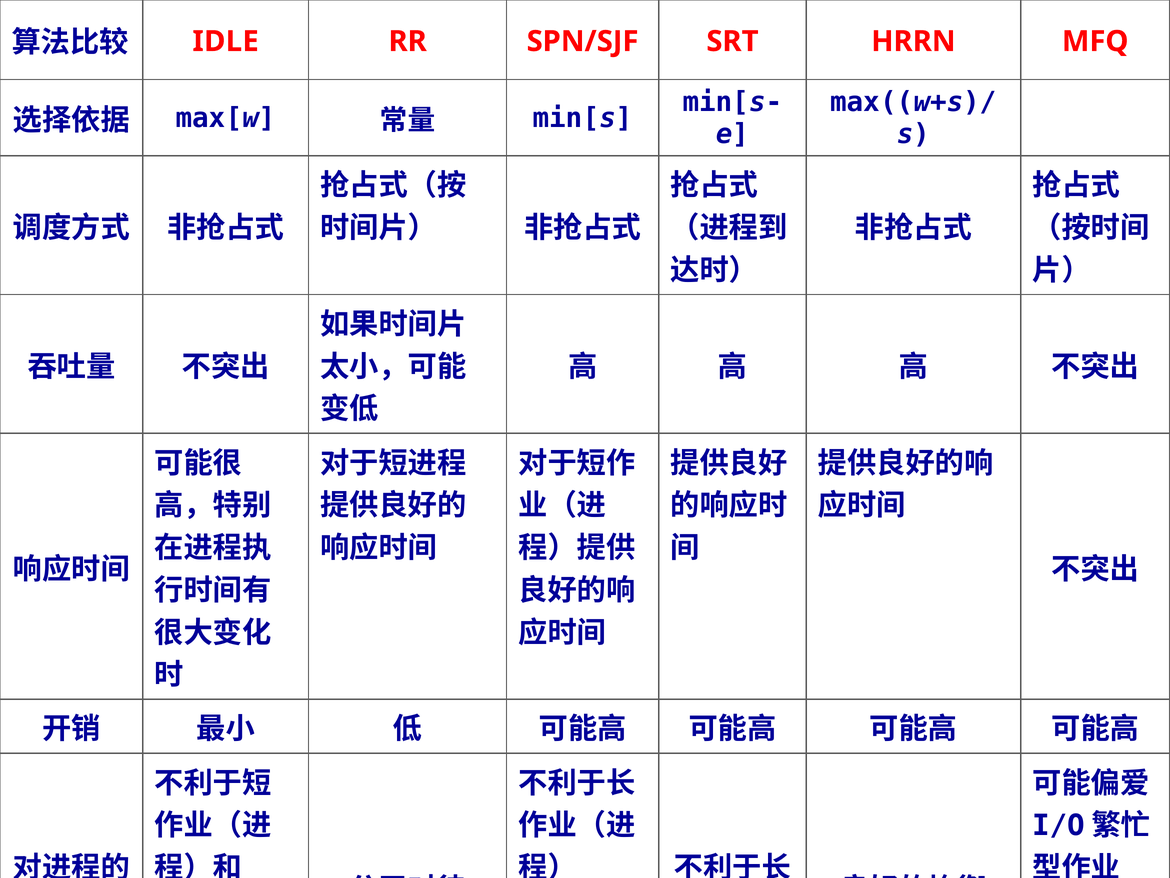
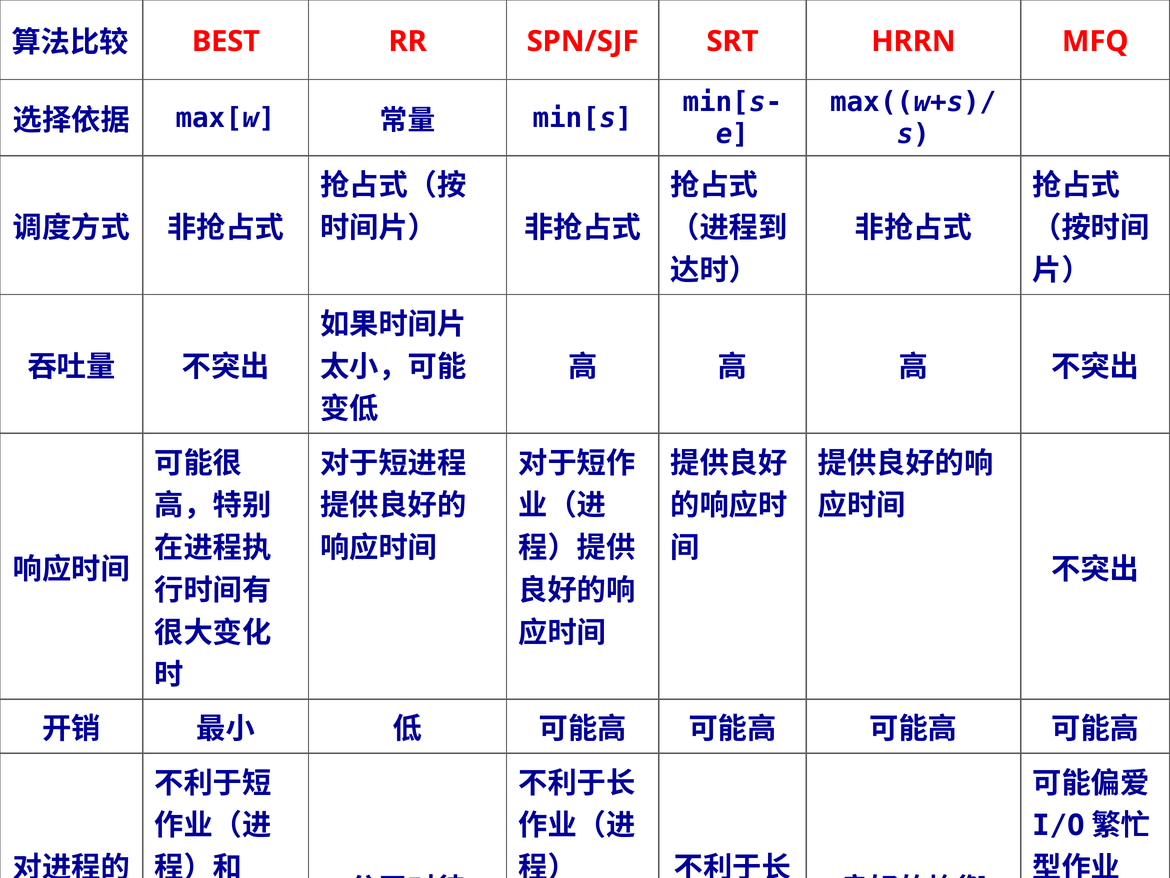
IDLE: IDLE -> BEST
